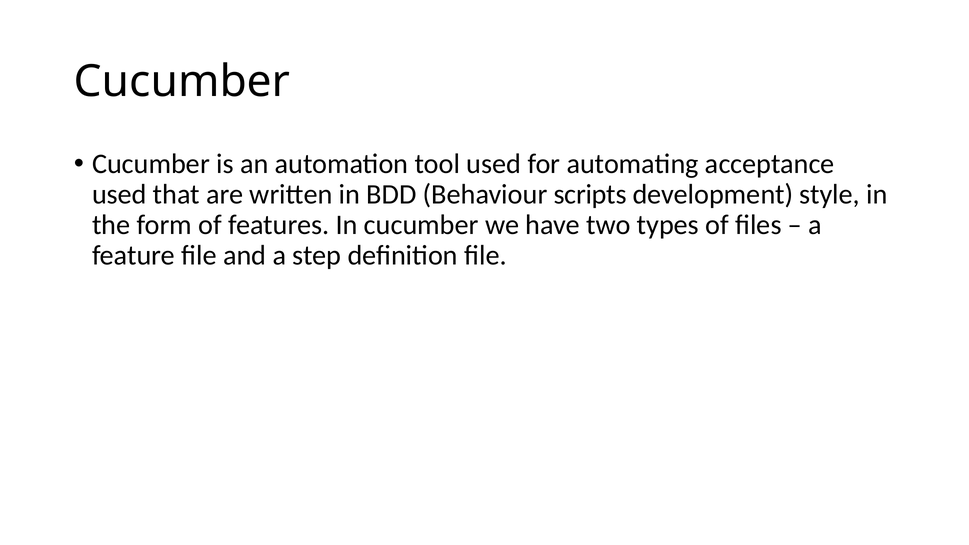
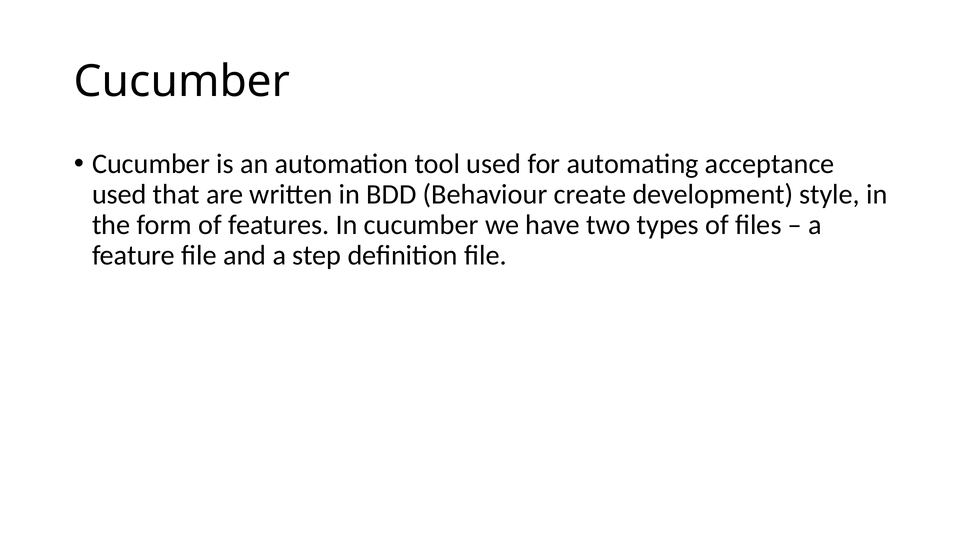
scripts: scripts -> create
